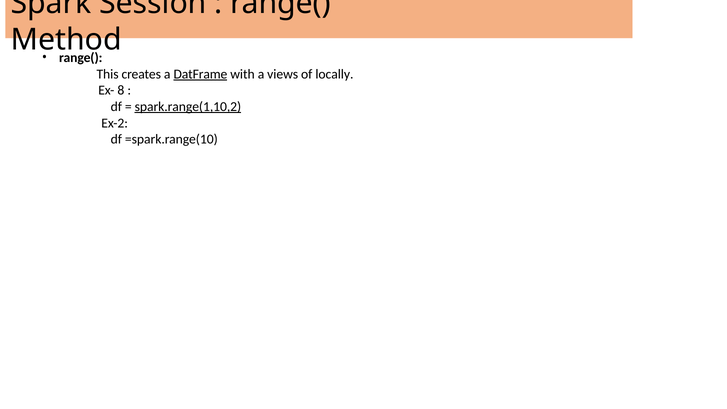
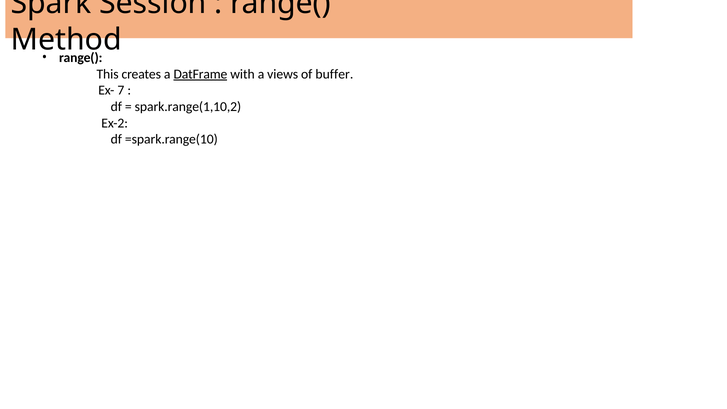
locally: locally -> buffer
8: 8 -> 7
spark.range(1,10,2 underline: present -> none
